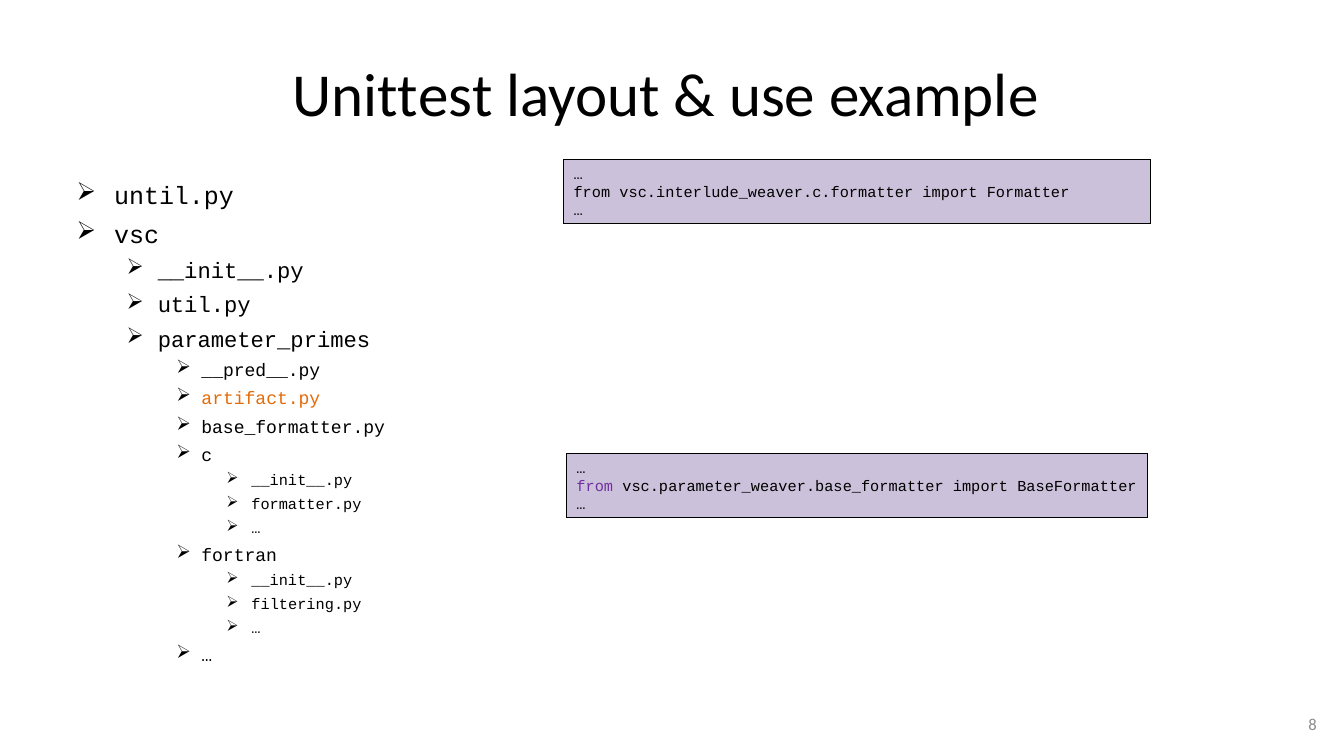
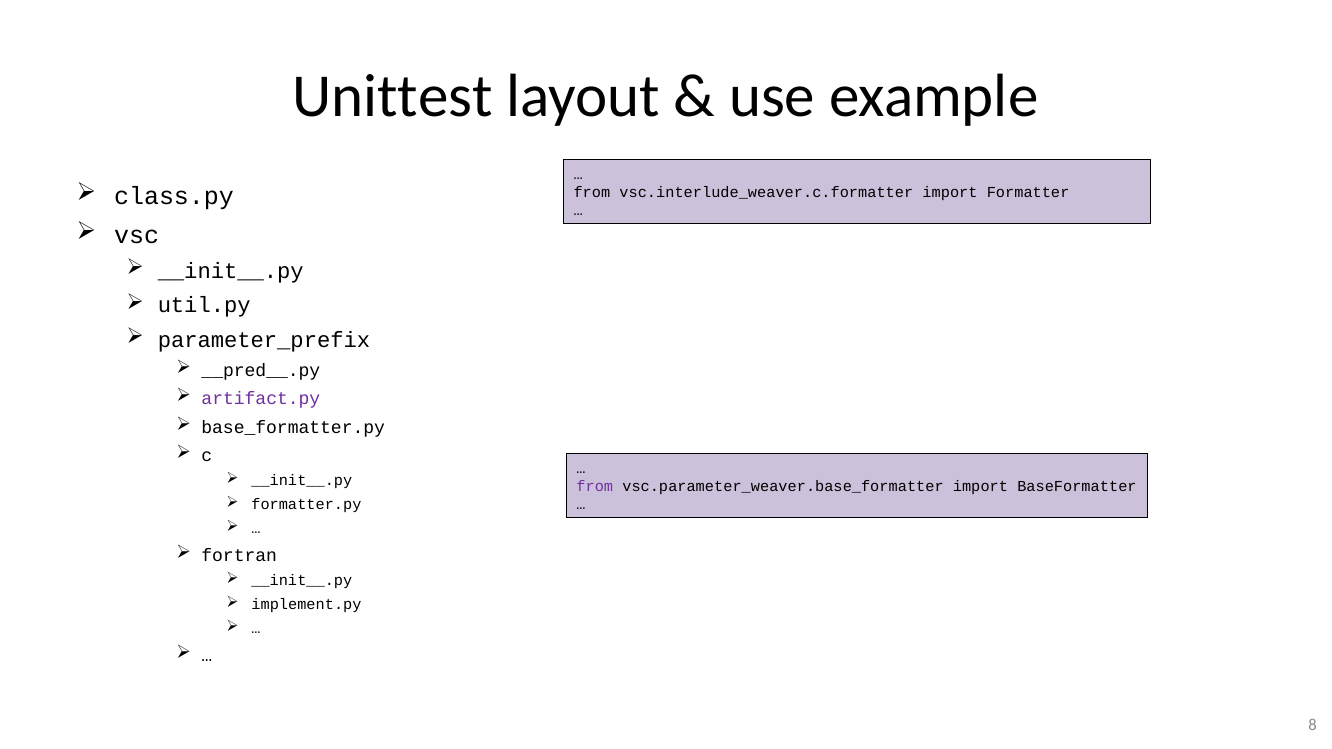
until.py: until.py -> class.py
parameter_primes: parameter_primes -> parameter_prefix
artifact.py colour: orange -> purple
filtering.py: filtering.py -> implement.py
